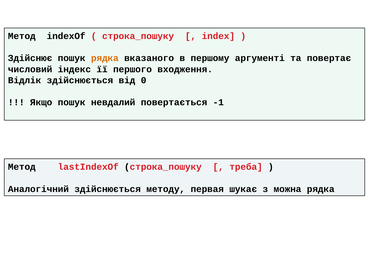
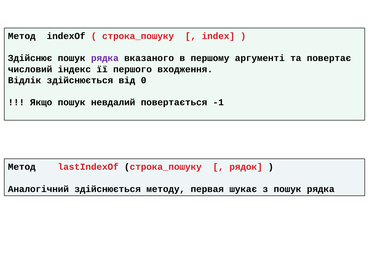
рядка at (105, 58) colour: orange -> purple
треба: треба -> рядок
з можна: можна -> пошук
